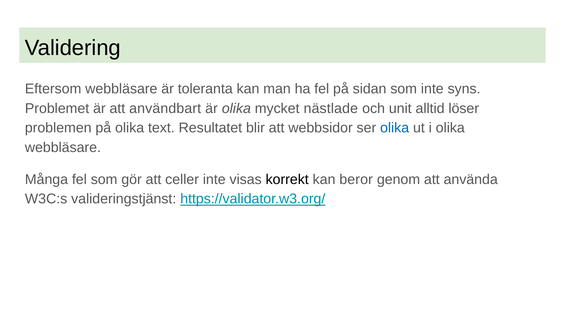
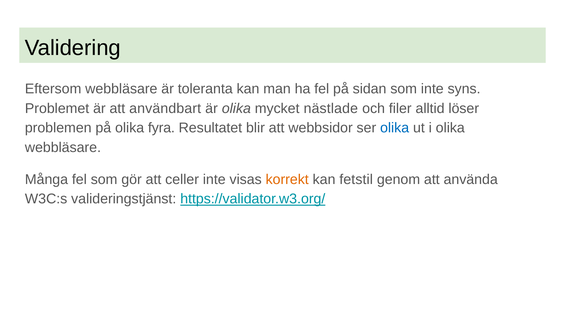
unit: unit -> filer
text: text -> fyra
korrekt colour: black -> orange
beror: beror -> fetstil
